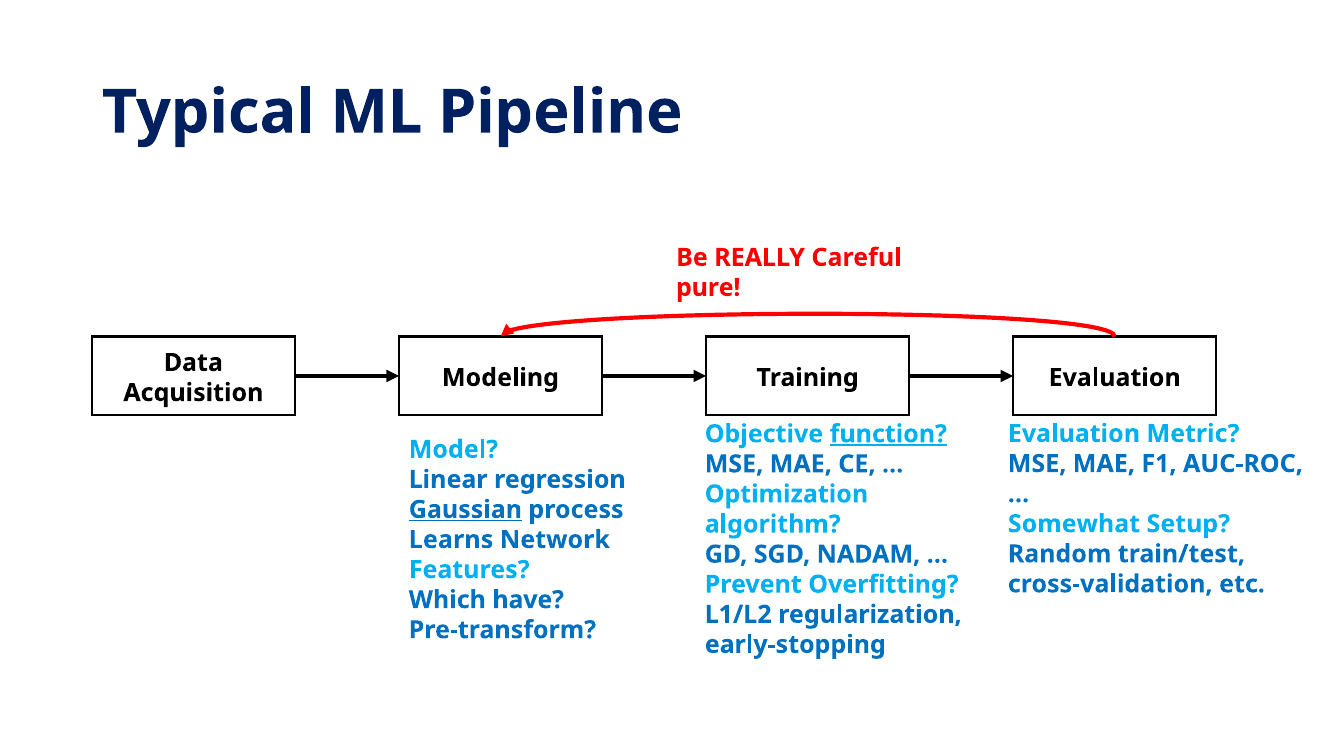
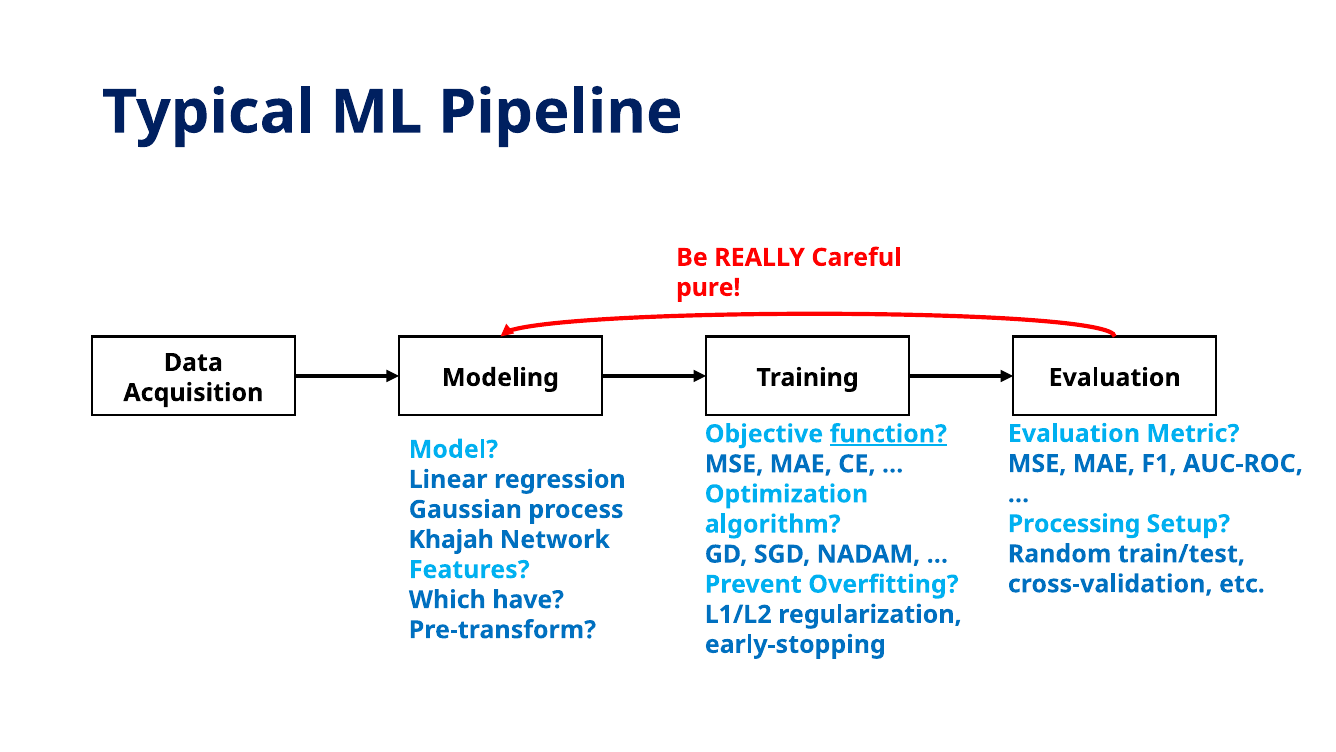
Gaussian underline: present -> none
Somewhat: Somewhat -> Processing
Learns: Learns -> Khajah
